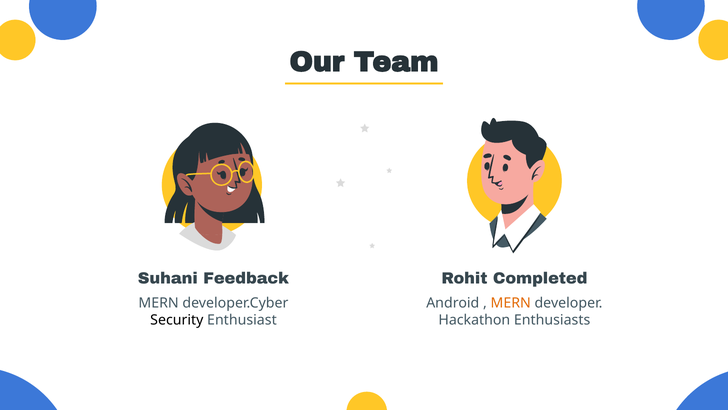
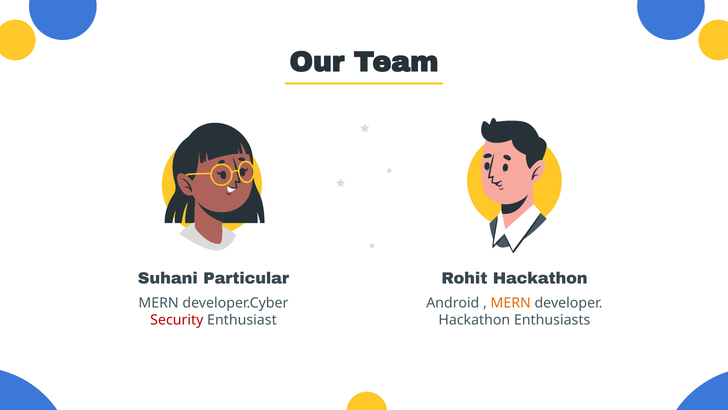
Feedback: Feedback -> Particular
Rohit Completed: Completed -> Hackathon
Security colour: black -> red
